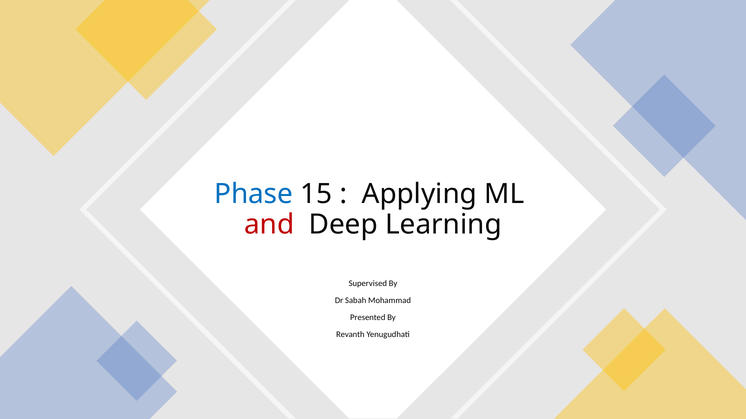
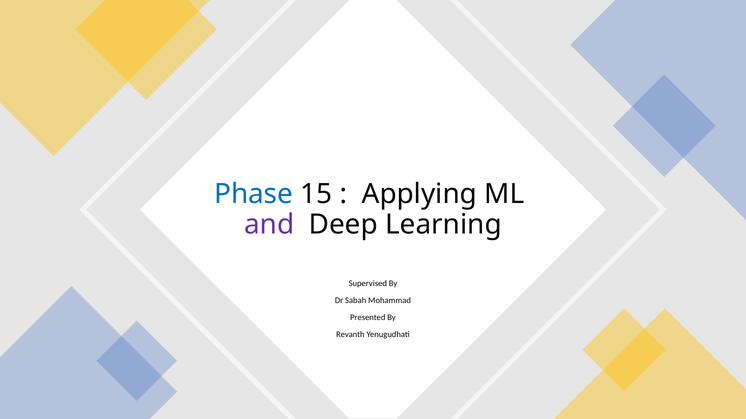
and colour: red -> purple
